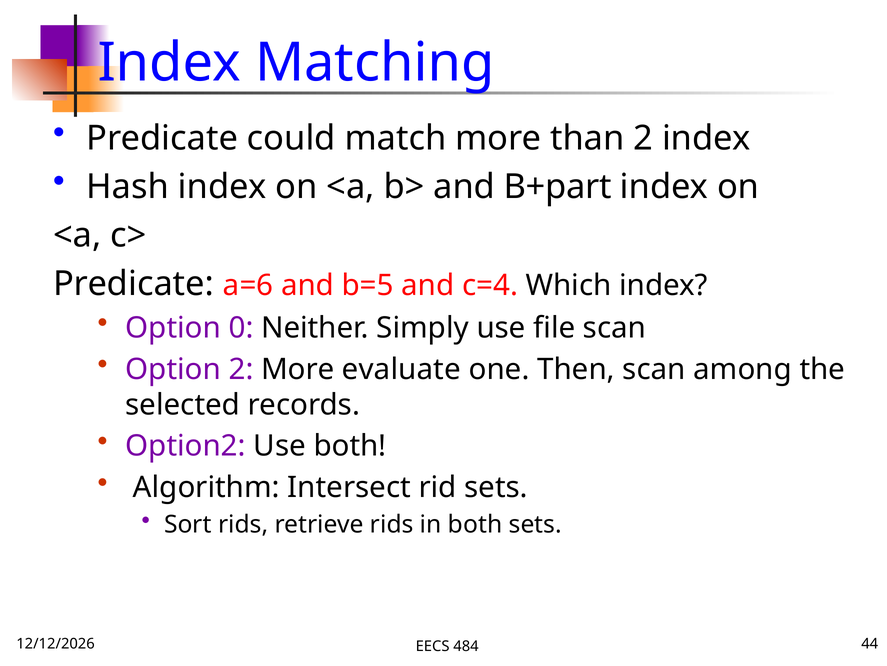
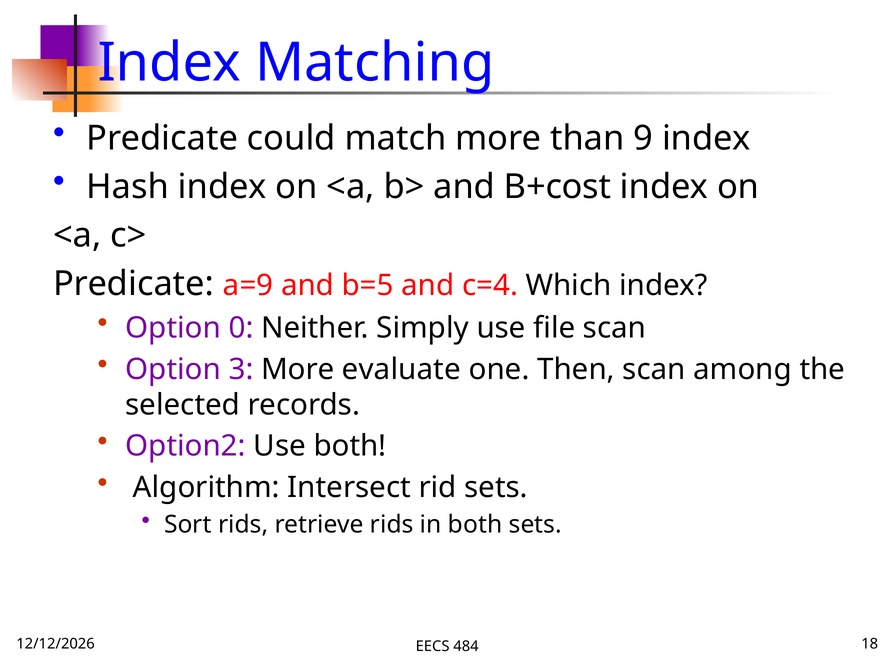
than 2: 2 -> 9
B+part: B+part -> B+cost
a=6: a=6 -> a=9
Option 2: 2 -> 3
44: 44 -> 18
